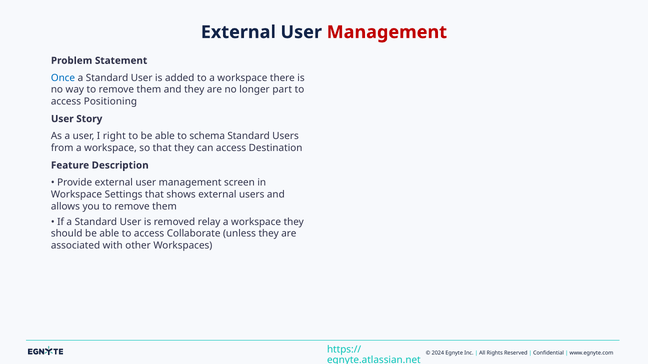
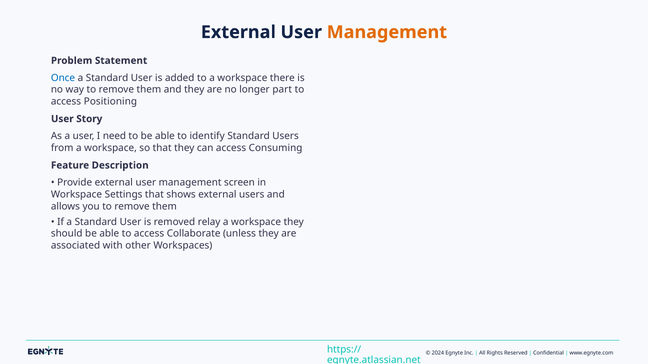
Management at (387, 32) colour: red -> orange
right: right -> need
schema: schema -> identify
Destination: Destination -> Consuming
